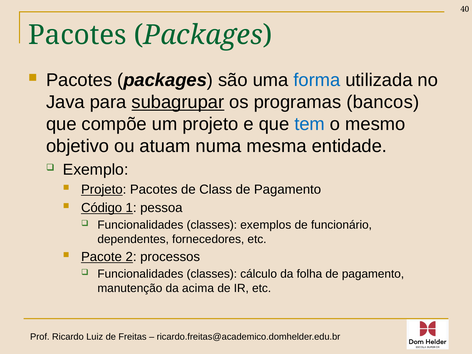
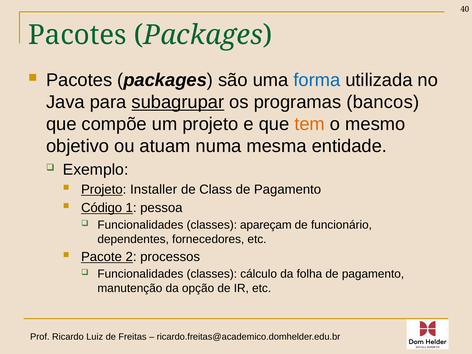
tem colour: blue -> orange
Projeto Pacotes: Pacotes -> Installer
exemplos: exemplos -> apareçam
acima: acima -> opção
